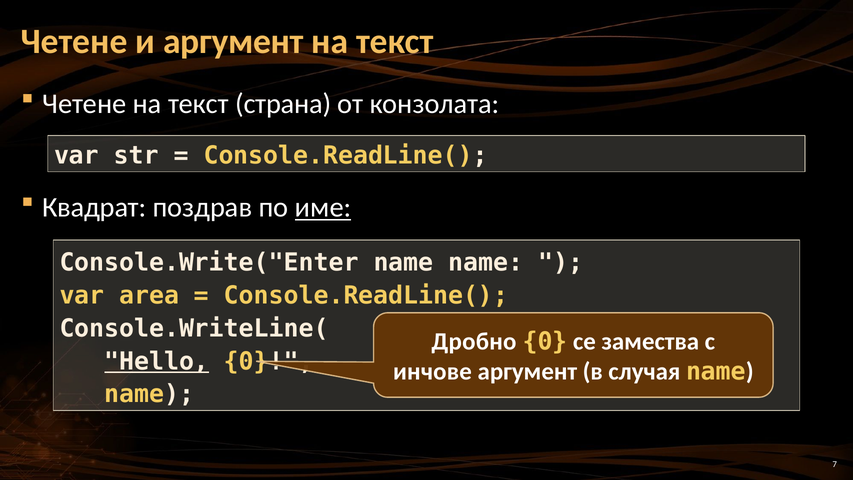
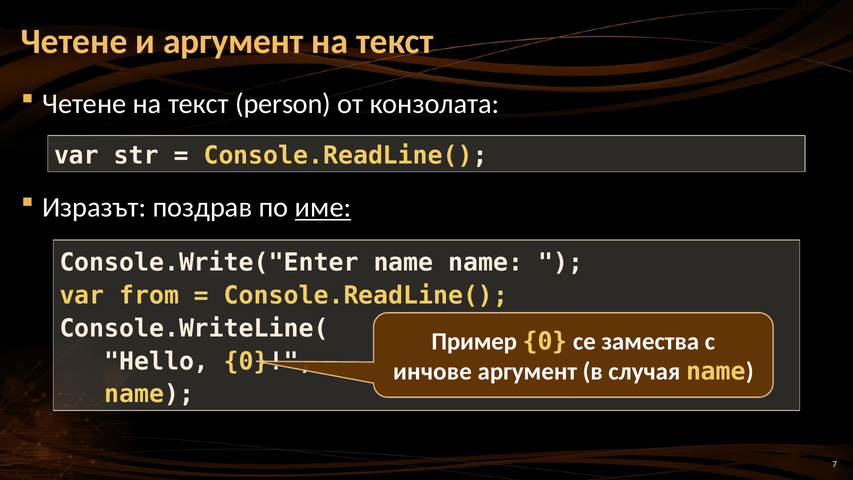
страна: страна -> person
Квадрат: Квадрат -> Изразът
area: area -> from
Дробно: Дробно -> Пример
Hello underline: present -> none
